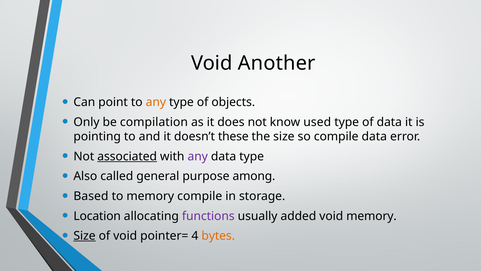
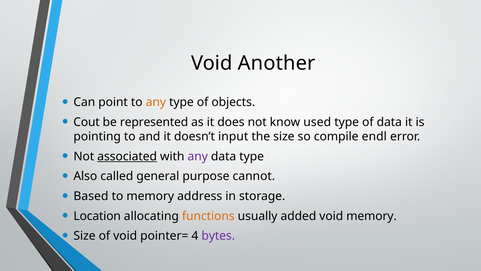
Only: Only -> Cout
compilation: compilation -> represented
these: these -> input
compile data: data -> endl
among: among -> cannot
memory compile: compile -> address
functions colour: purple -> orange
Size at (85, 236) underline: present -> none
bytes colour: orange -> purple
